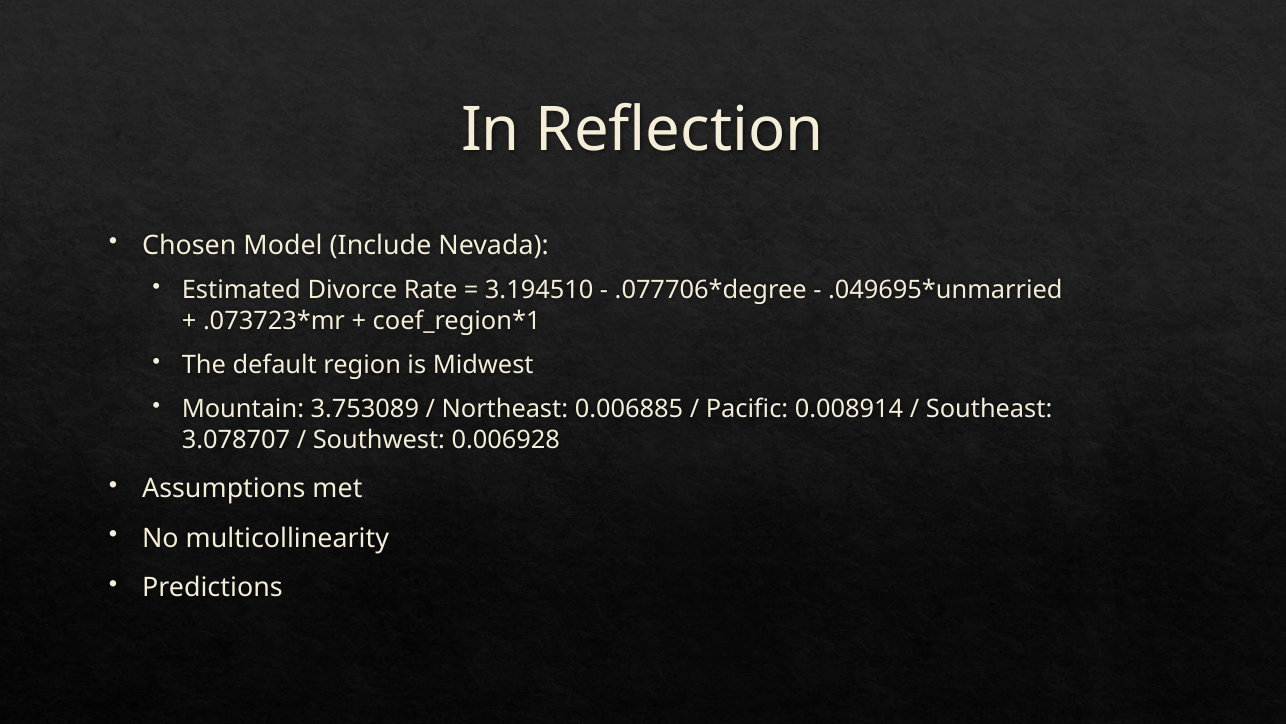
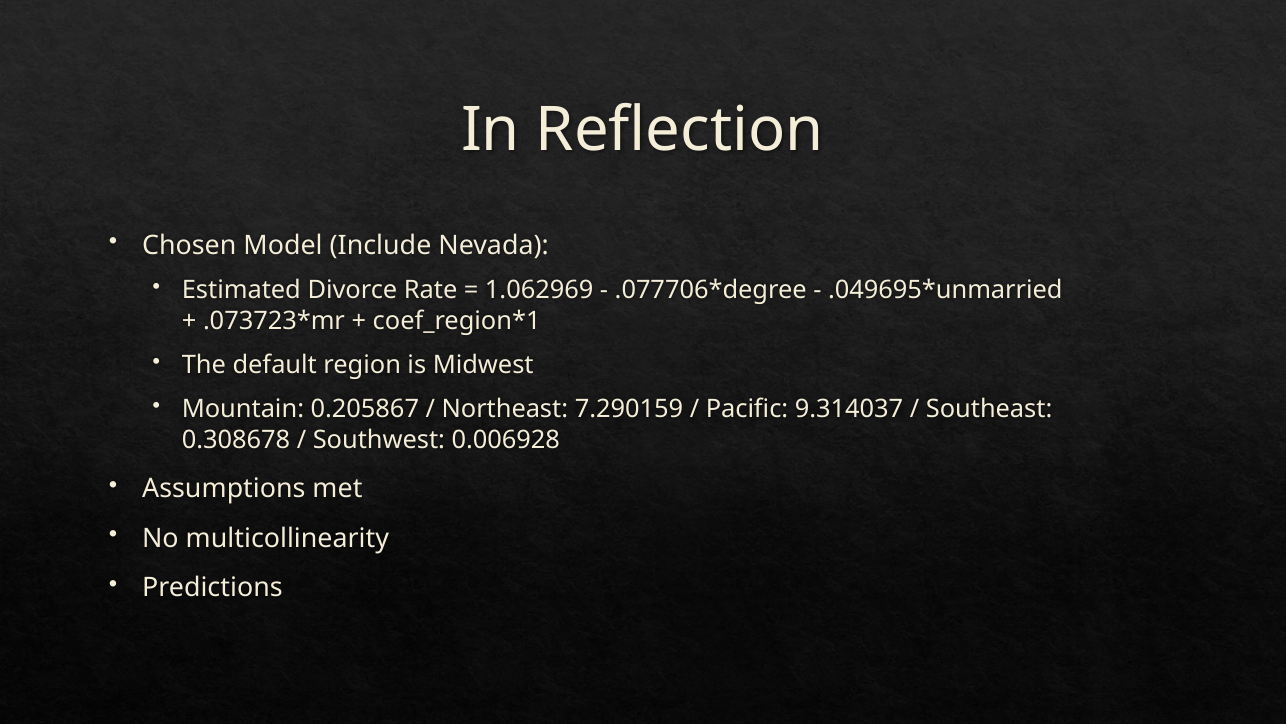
3.194510: 3.194510 -> 1.062969
3.753089: 3.753089 -> 0.205867
0.006885: 0.006885 -> 7.290159
0.008914: 0.008914 -> 9.314037
3.078707: 3.078707 -> 0.308678
